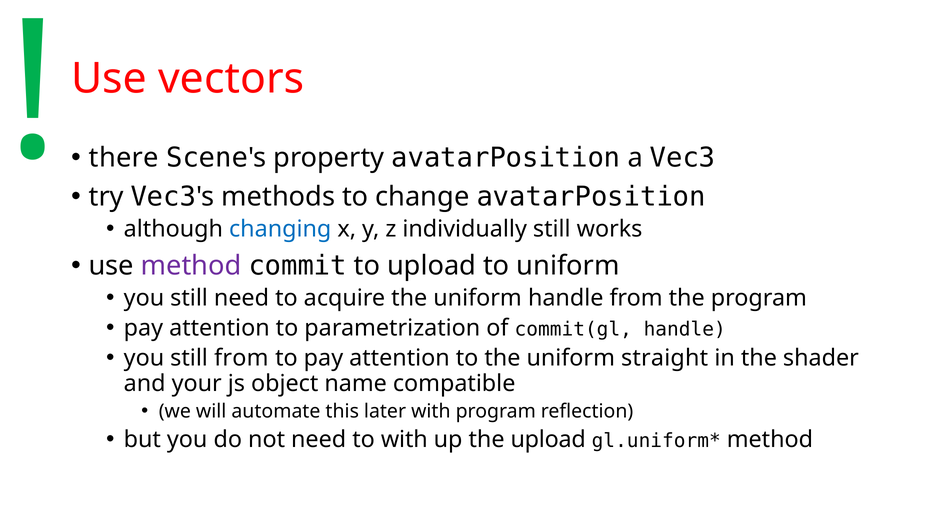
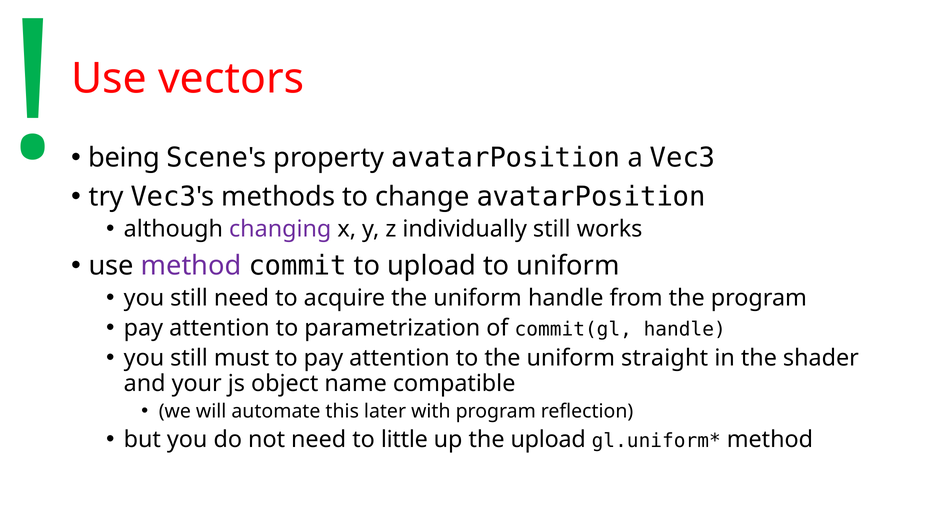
there: there -> being
changing colour: blue -> purple
still from: from -> must
to with: with -> little
